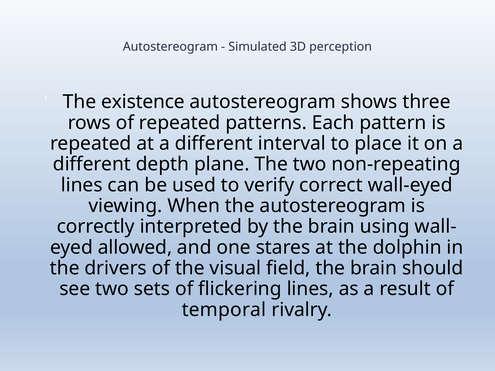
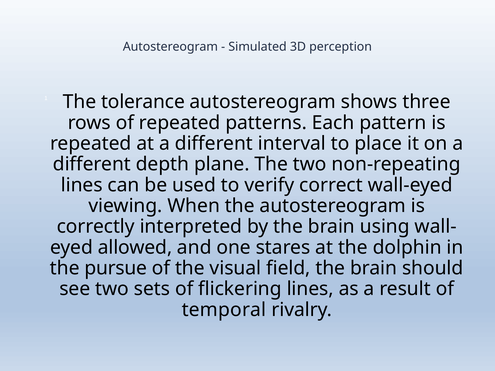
existence: existence -> tolerance
drivers: drivers -> pursue
